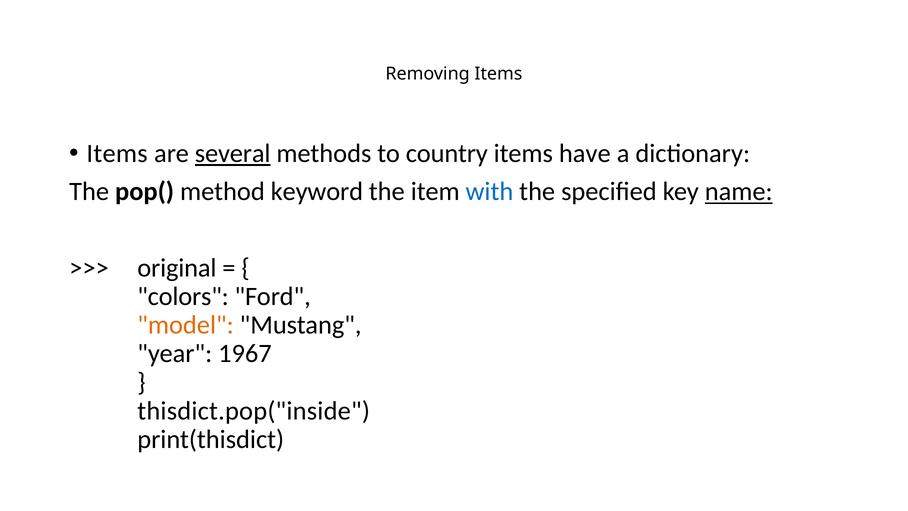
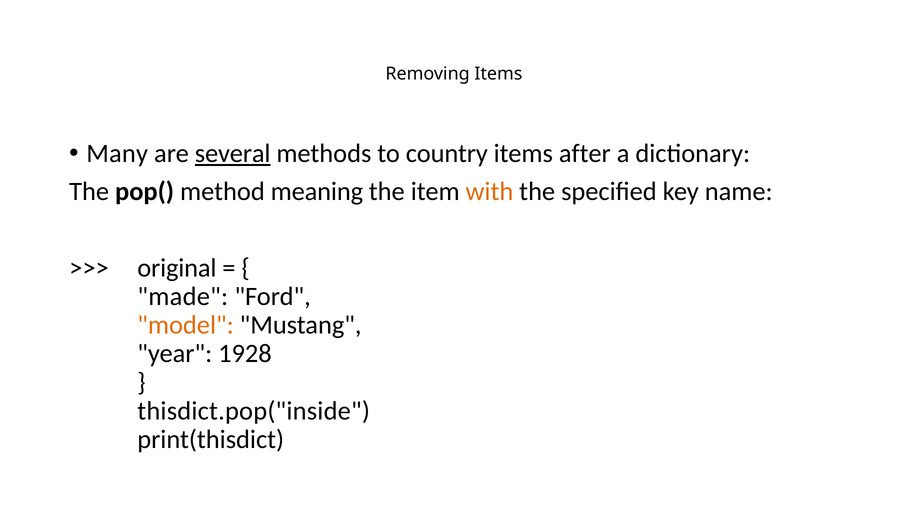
Items at (117, 154): Items -> Many
have: have -> after
keyword: keyword -> meaning
with colour: blue -> orange
name underline: present -> none
colors: colors -> made
1967: 1967 -> 1928
